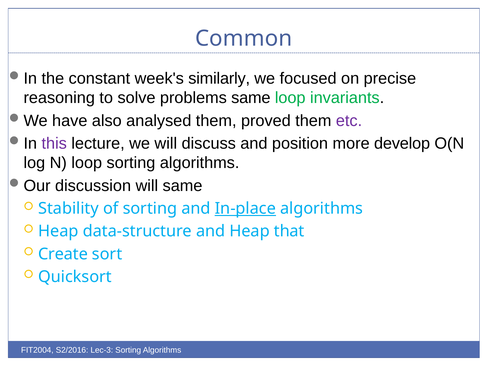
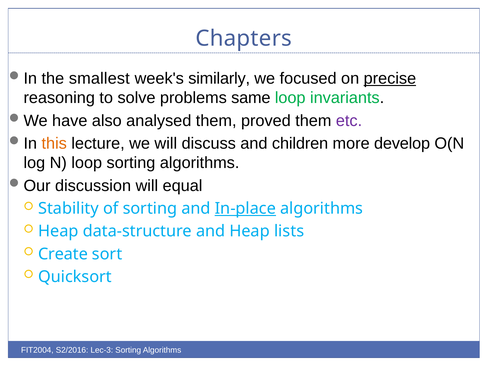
Common: Common -> Chapters
constant: constant -> smallest
precise underline: none -> present
this colour: purple -> orange
position: position -> children
will same: same -> equal
that: that -> lists
